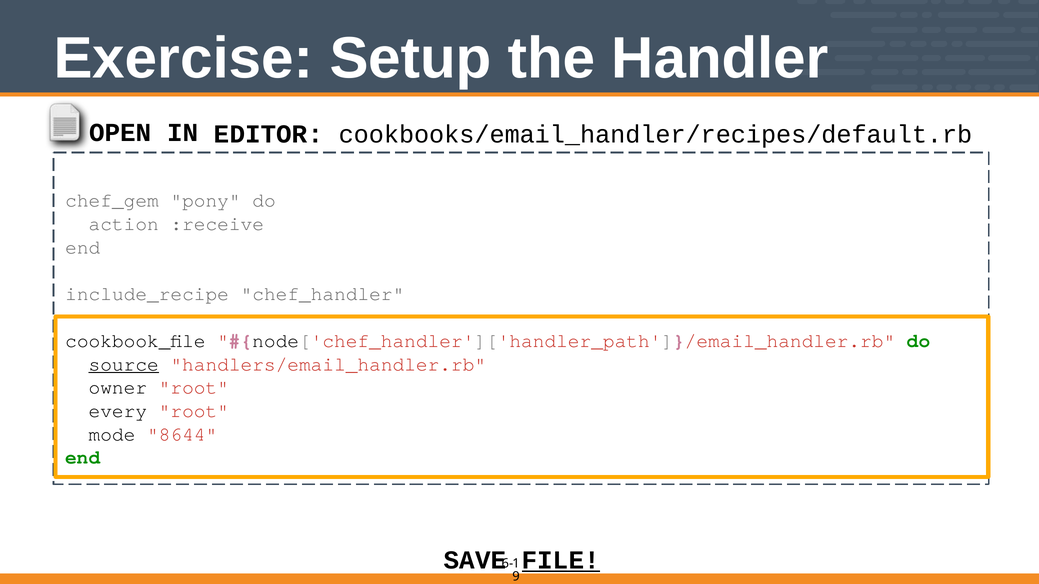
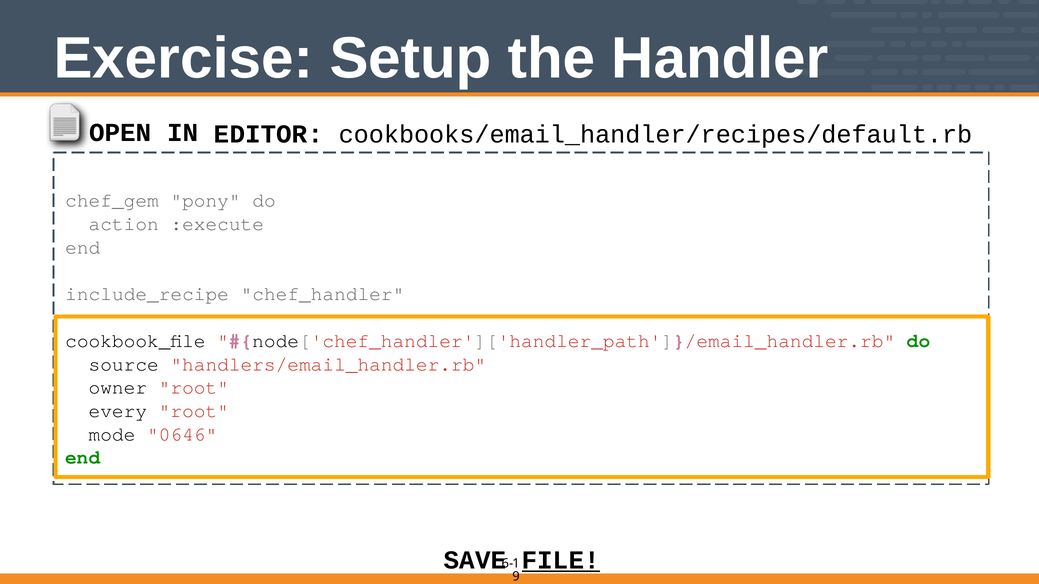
:receive: :receive -> :execute
source underline: present -> none
8644: 8644 -> 0646
